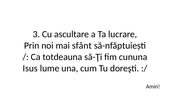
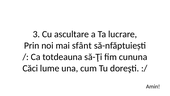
Isus: Isus -> Căci
